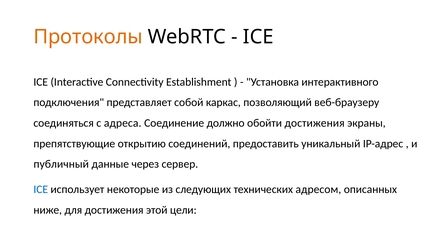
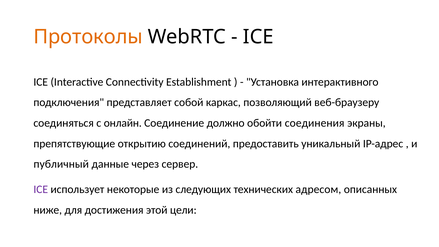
адреса: адреса -> онлайн
обойти достижения: достижения -> соединения
ICE at (41, 189) colour: blue -> purple
